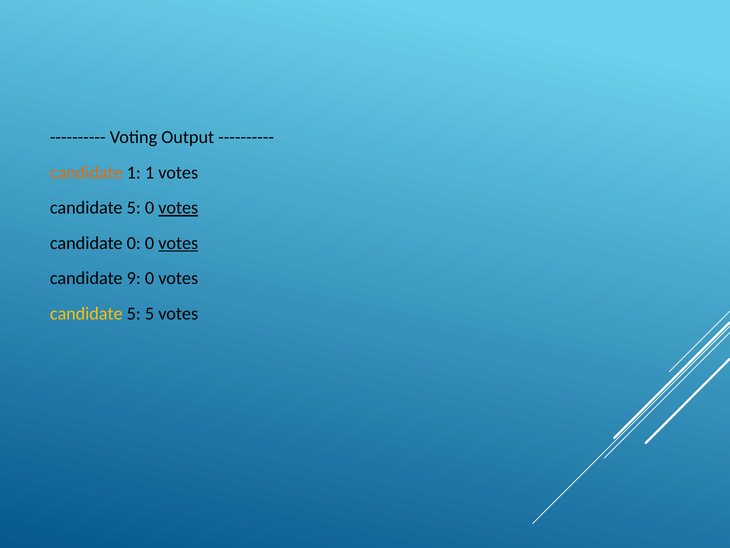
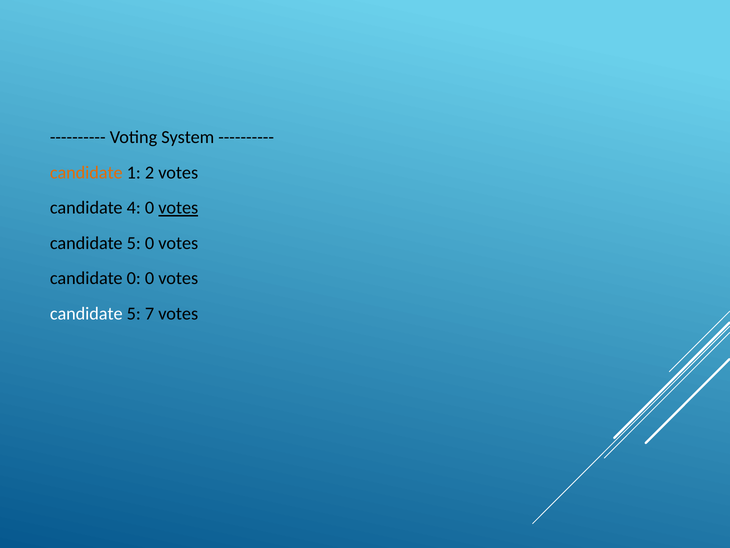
Output: Output -> System
1 1: 1 -> 2
5 at (134, 208): 5 -> 4
0 at (134, 243): 0 -> 5
votes at (178, 243) underline: present -> none
candidate 9: 9 -> 0
candidate at (86, 313) colour: yellow -> white
5 5: 5 -> 7
